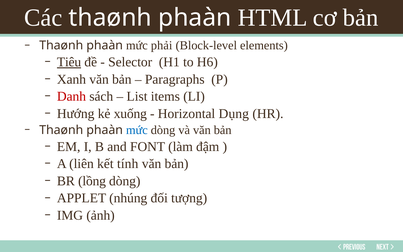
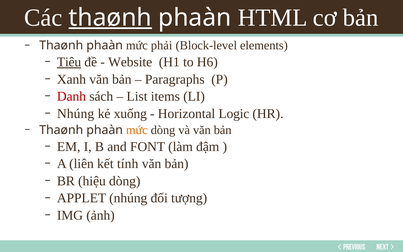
thaønh at (110, 18) underline: none -> present
Selector: Selector -> Website
Hướng at (76, 114): Hướng -> Nhúng
Dụng: Dụng -> Logic
mức at (137, 130) colour: blue -> orange
lồng: lồng -> hiệu
